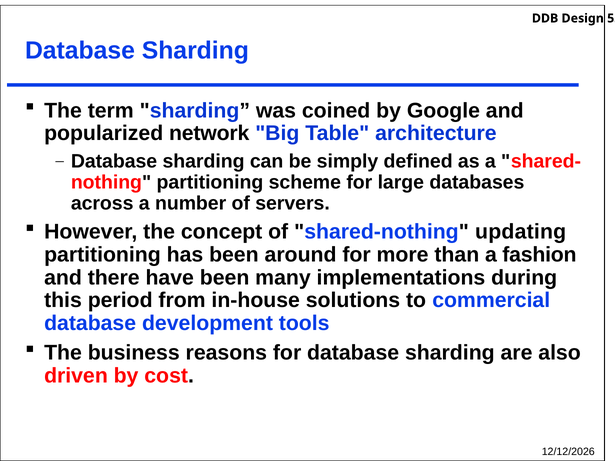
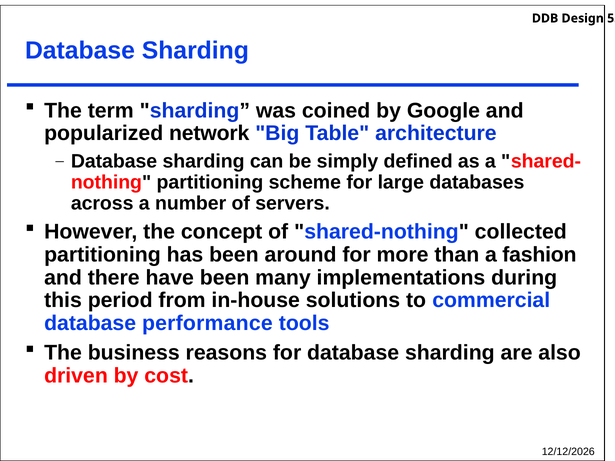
updating: updating -> collected
development: development -> performance
